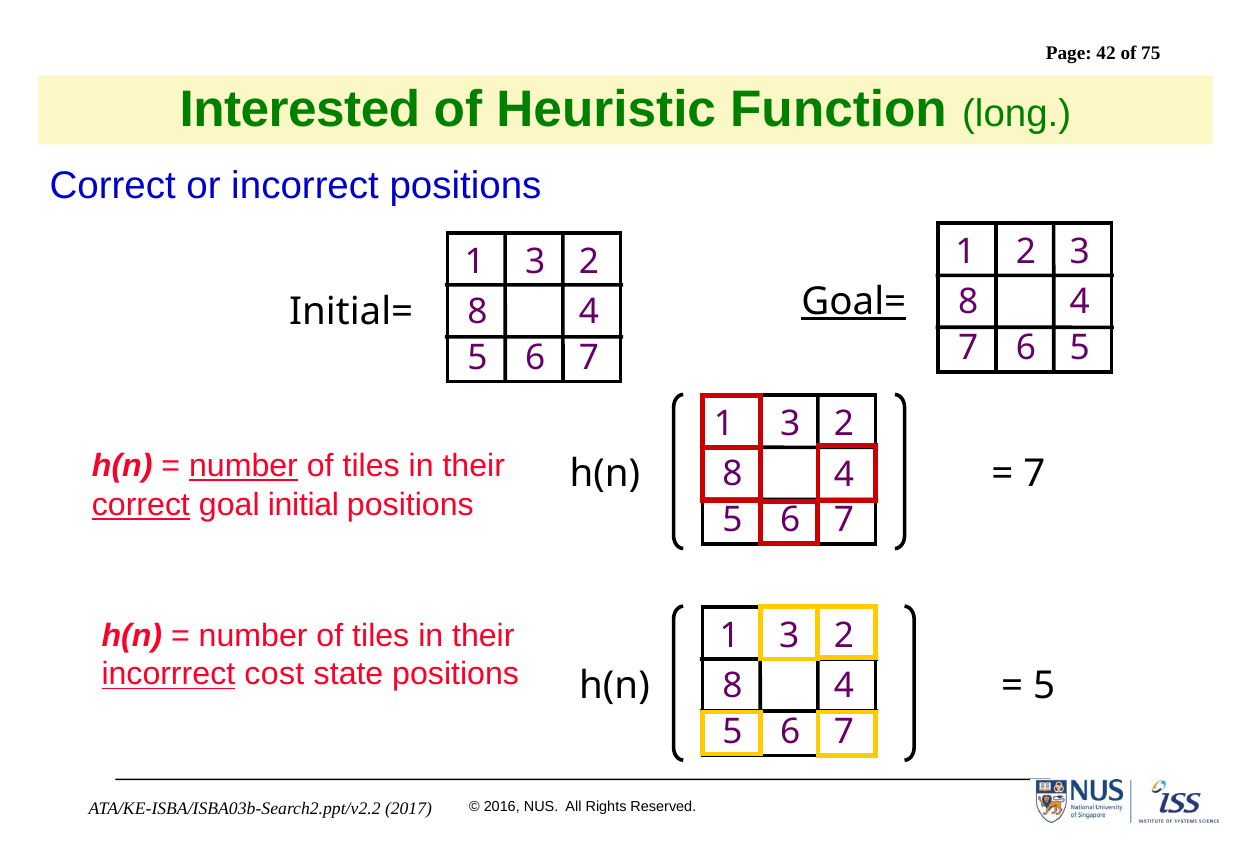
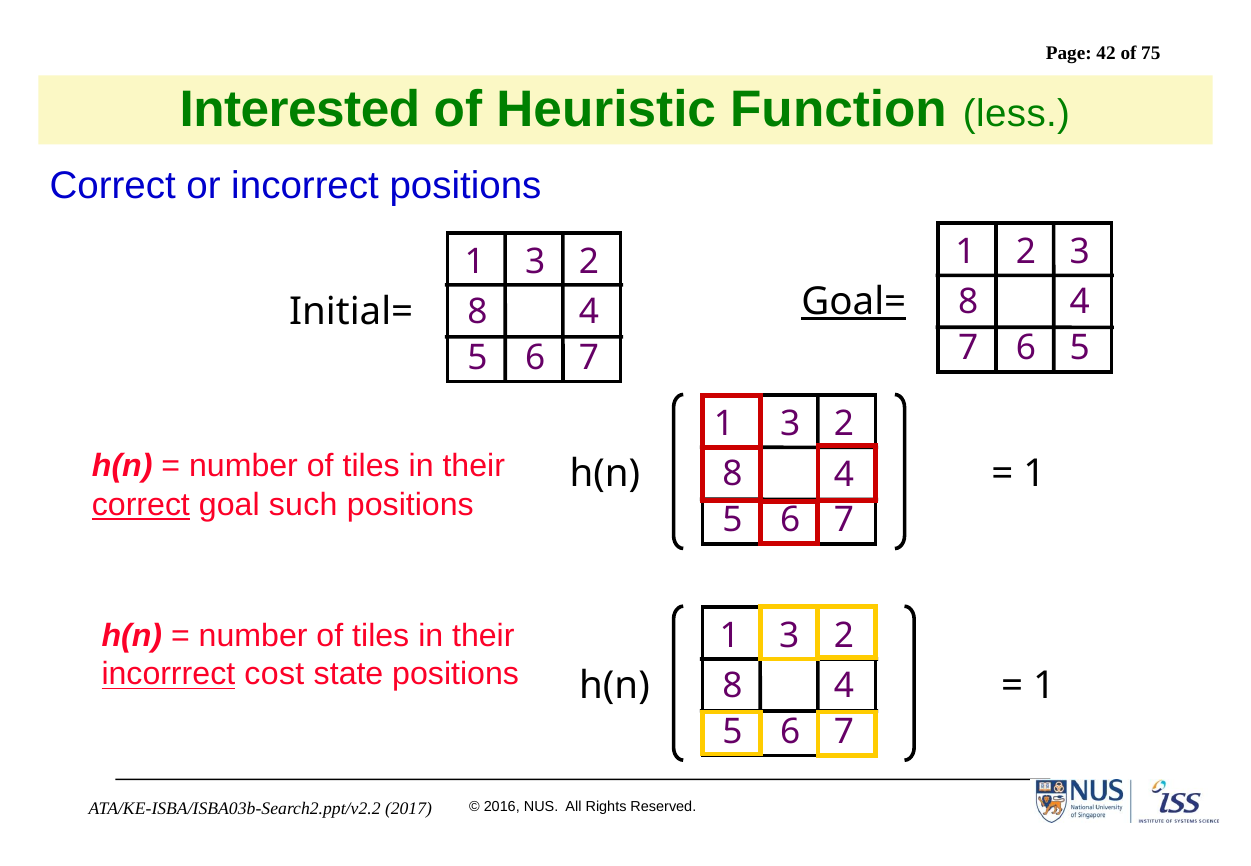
long: long -> less
number at (244, 466) underline: present -> none
7 at (1034, 474): 7 -> 1
initial: initial -> such
5 at (1044, 686): 5 -> 1
